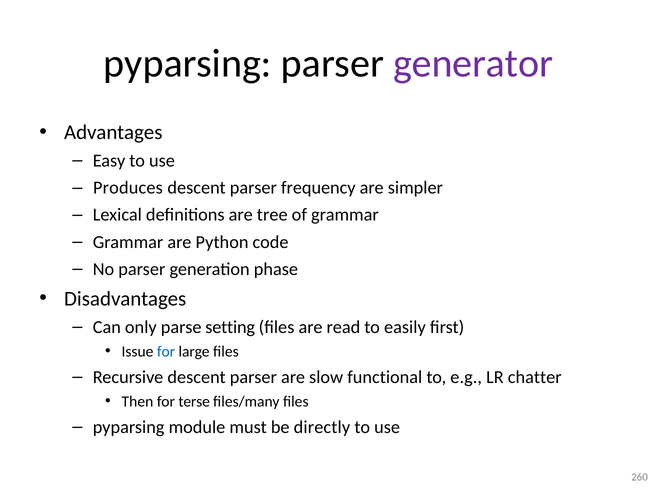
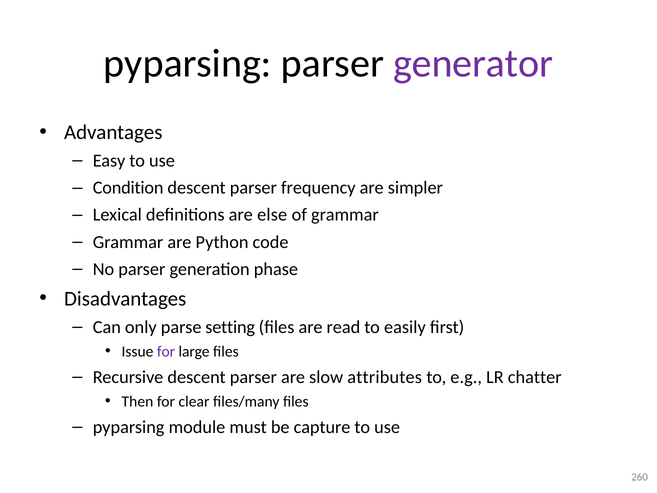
Produces: Produces -> Condition
tree: tree -> else
for at (166, 351) colour: blue -> purple
functional: functional -> attributes
terse: terse -> clear
directly: directly -> capture
